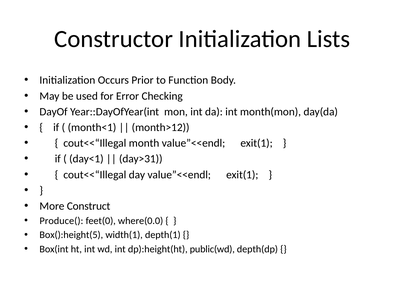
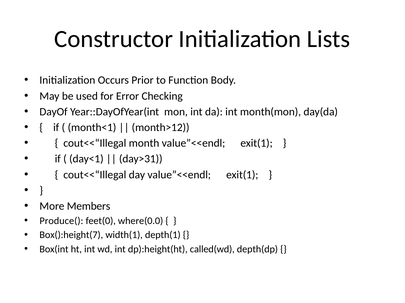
Construct: Construct -> Members
Box():height(5: Box():height(5 -> Box():height(7
public(wd: public(wd -> called(wd
